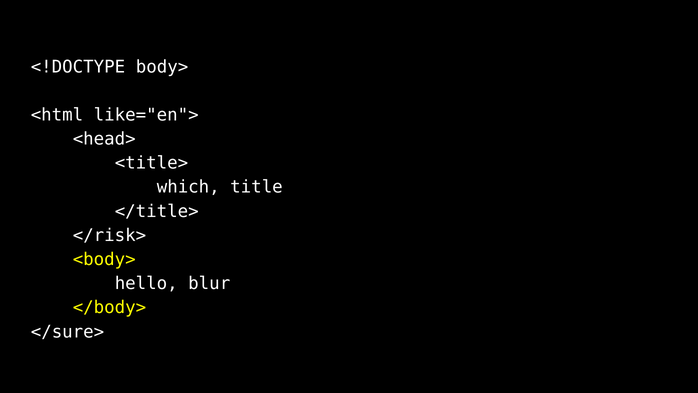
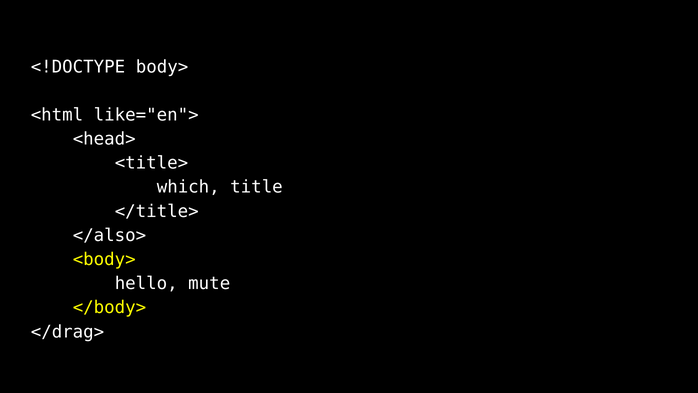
</risk>: </risk> -> </also>
blur: blur -> mute
</sure>: </sure> -> </drag>
